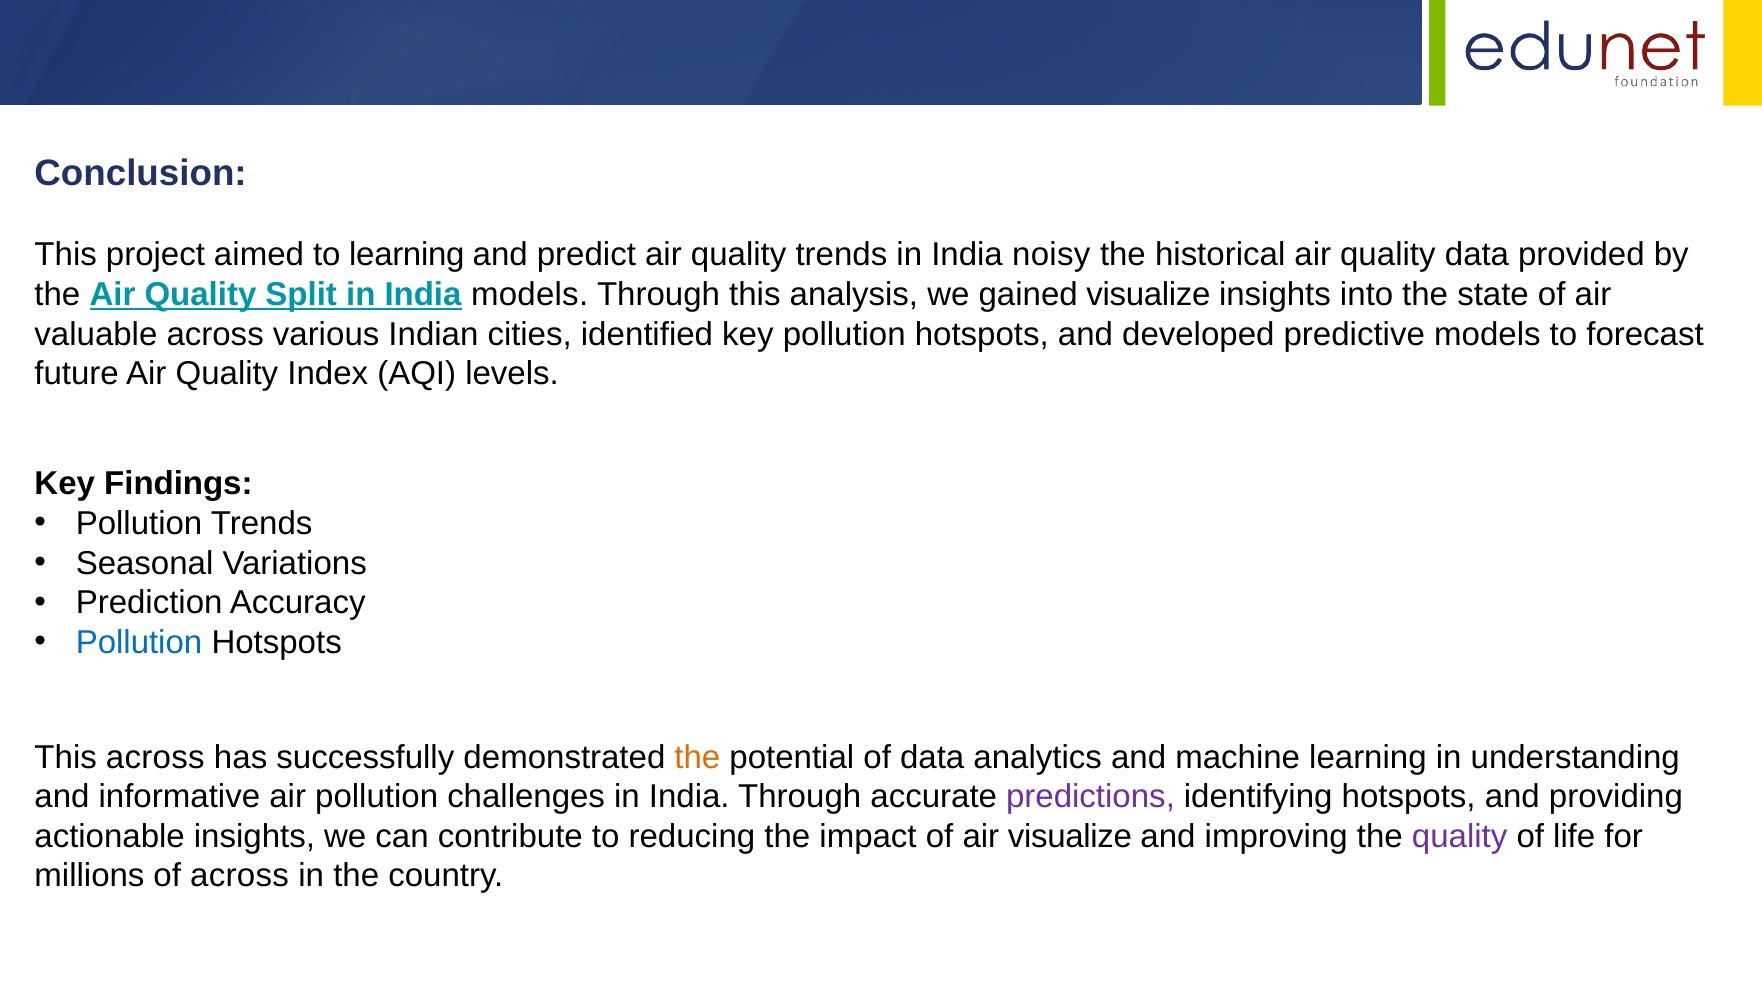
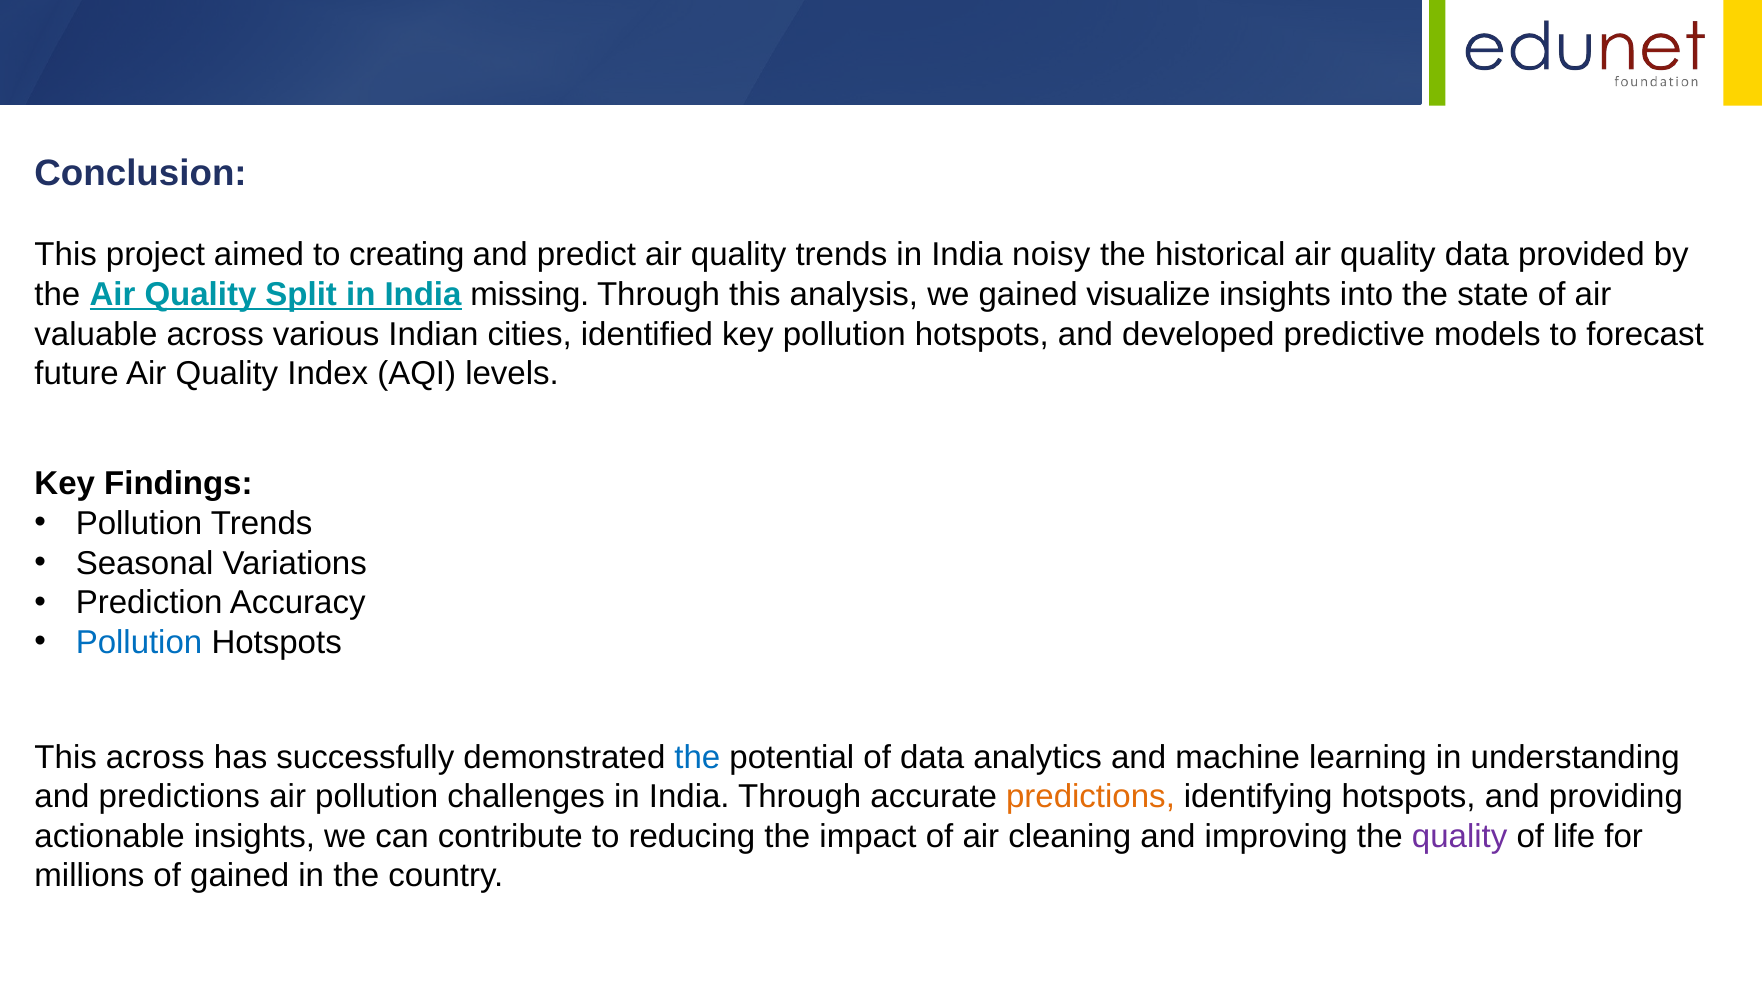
to learning: learning -> creating
India models: models -> missing
the at (697, 757) colour: orange -> blue
and informative: informative -> predictions
predictions at (1090, 797) colour: purple -> orange
air visualize: visualize -> cleaning
of across: across -> gained
